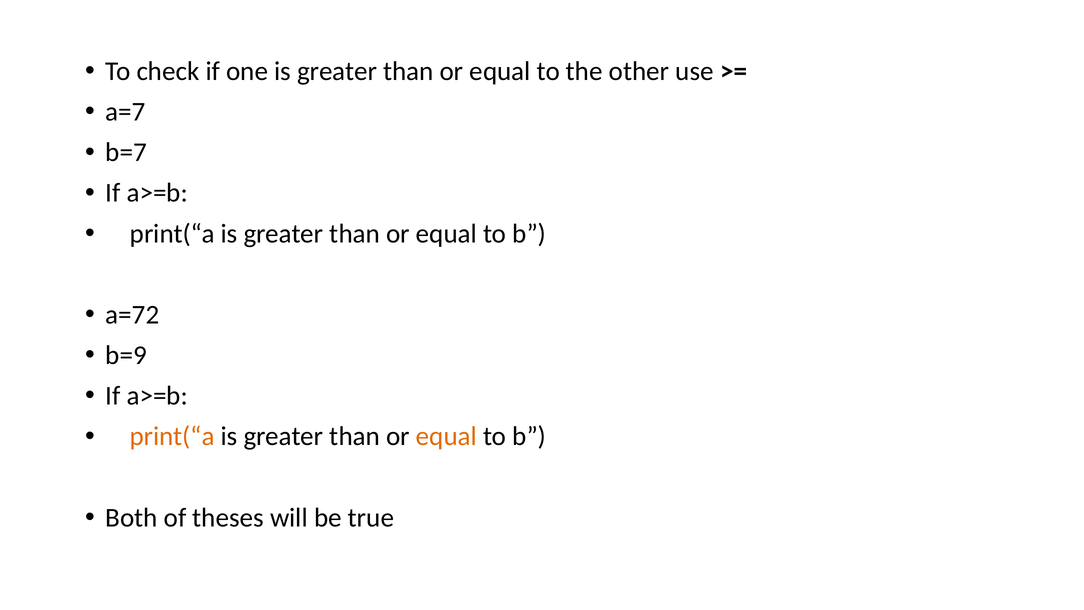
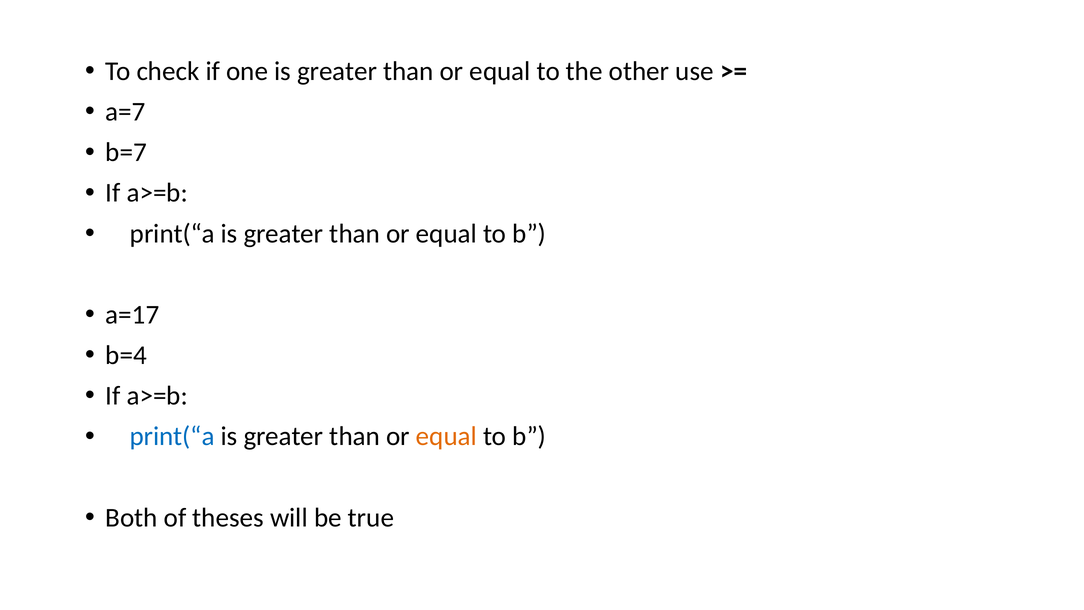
a=72: a=72 -> a=17
b=9: b=9 -> b=4
print(“a at (172, 436) colour: orange -> blue
